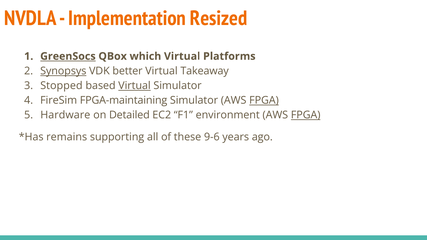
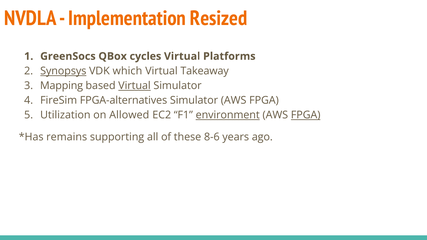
GreenSocs underline: present -> none
which: which -> cycles
better: better -> which
Stopped: Stopped -> Mapping
FPGA-maintaining: FPGA-maintaining -> FPGA-alternatives
FPGA at (264, 101) underline: present -> none
Hardware: Hardware -> Utilization
Detailed: Detailed -> Allowed
environment underline: none -> present
9-6: 9-6 -> 8-6
